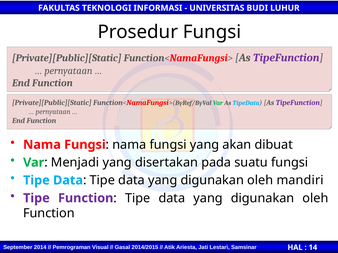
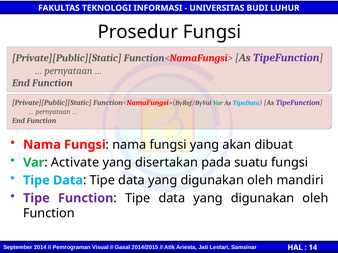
Menjadi: Menjadi -> Activate
